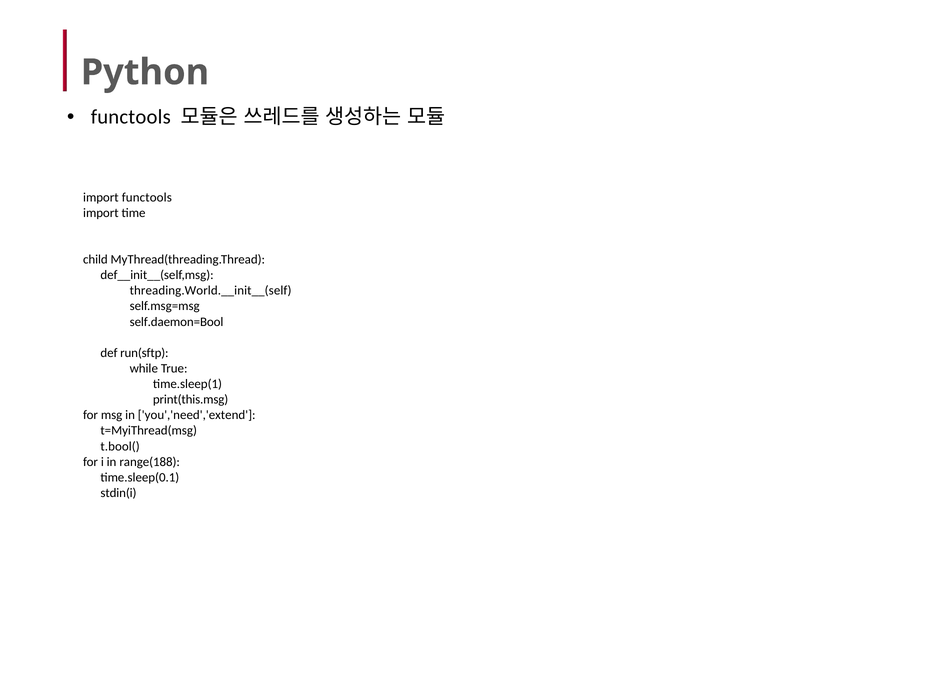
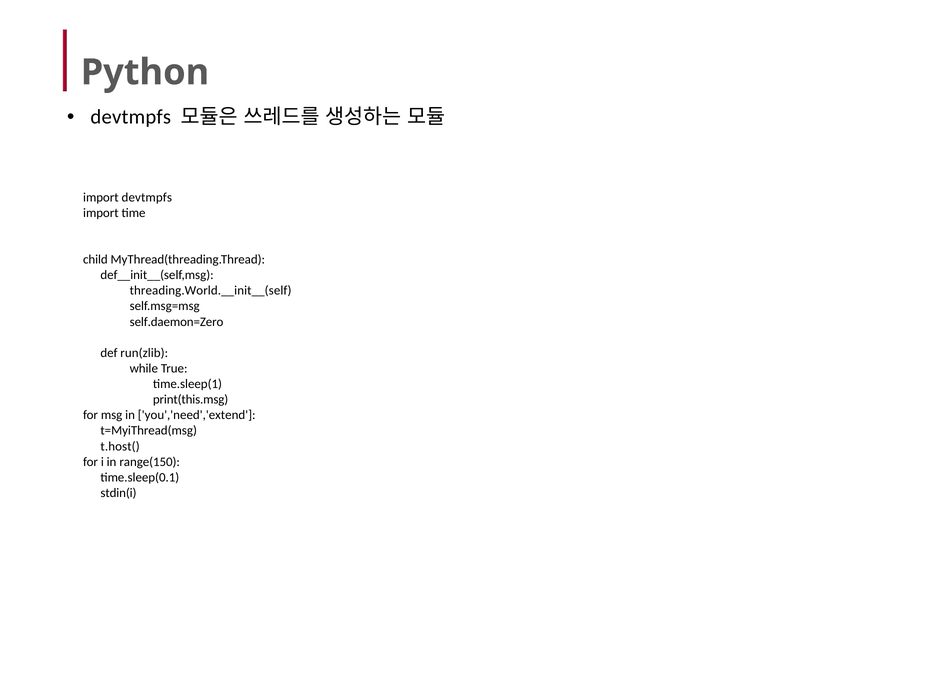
functools at (131, 117): functools -> devtmpfs
import functools: functools -> devtmpfs
self.daemon=Bool: self.daemon=Bool -> self.daemon=Zero
run(sftp: run(sftp -> run(zlib
t.bool(: t.bool( -> t.host(
range(188: range(188 -> range(150
